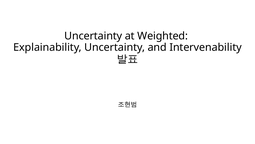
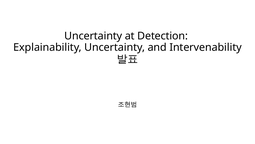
Weighted: Weighted -> Detection
